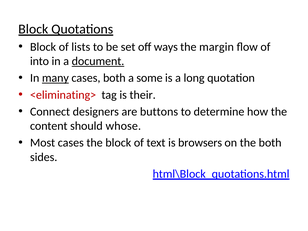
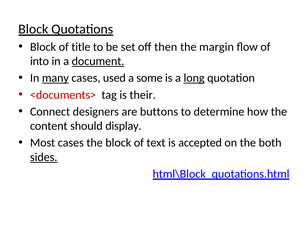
lists: lists -> title
ways: ways -> then
cases both: both -> used
long underline: none -> present
<eliminating>: <eliminating> -> <documents>
whose: whose -> display
browsers: browsers -> accepted
sides underline: none -> present
